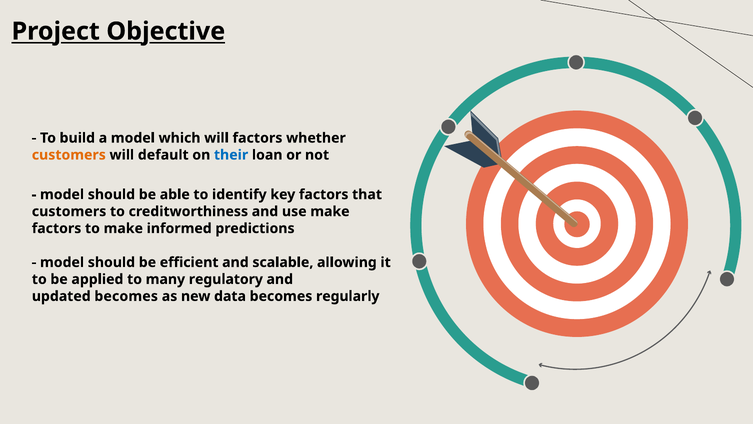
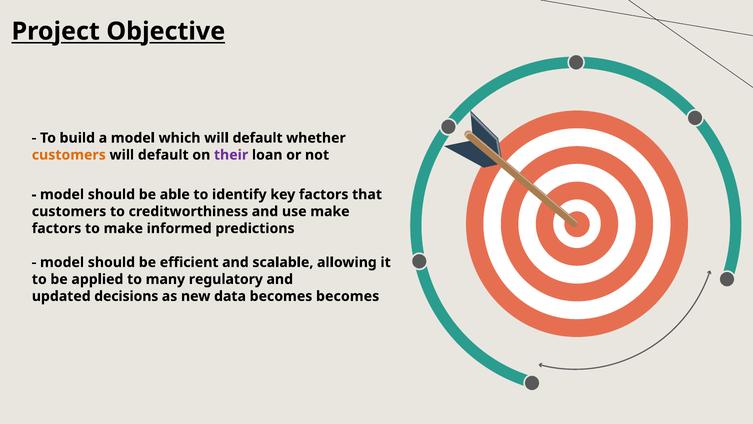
which will factors: factors -> default
their colour: blue -> purple
updated becomes: becomes -> decisions
becomes regularly: regularly -> becomes
